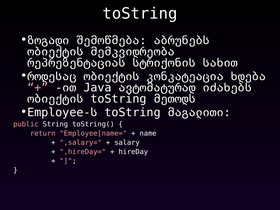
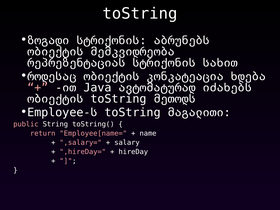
ზოგადი შემოწმება: შემოწმება -> სტრიქონის
